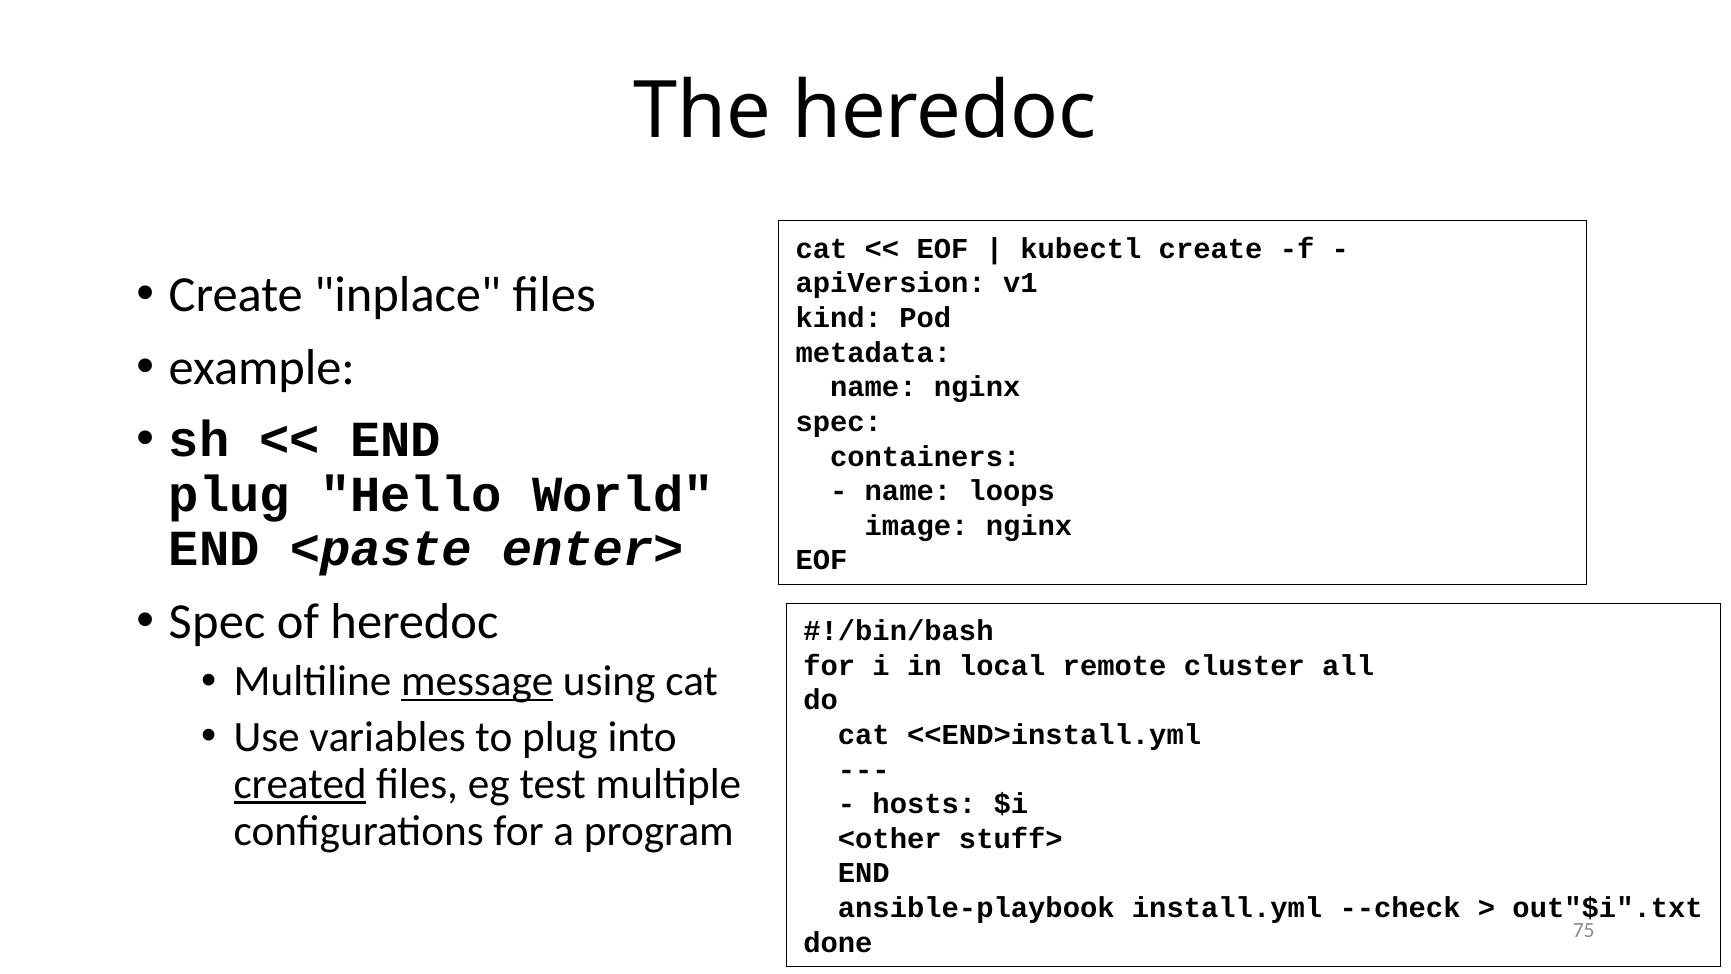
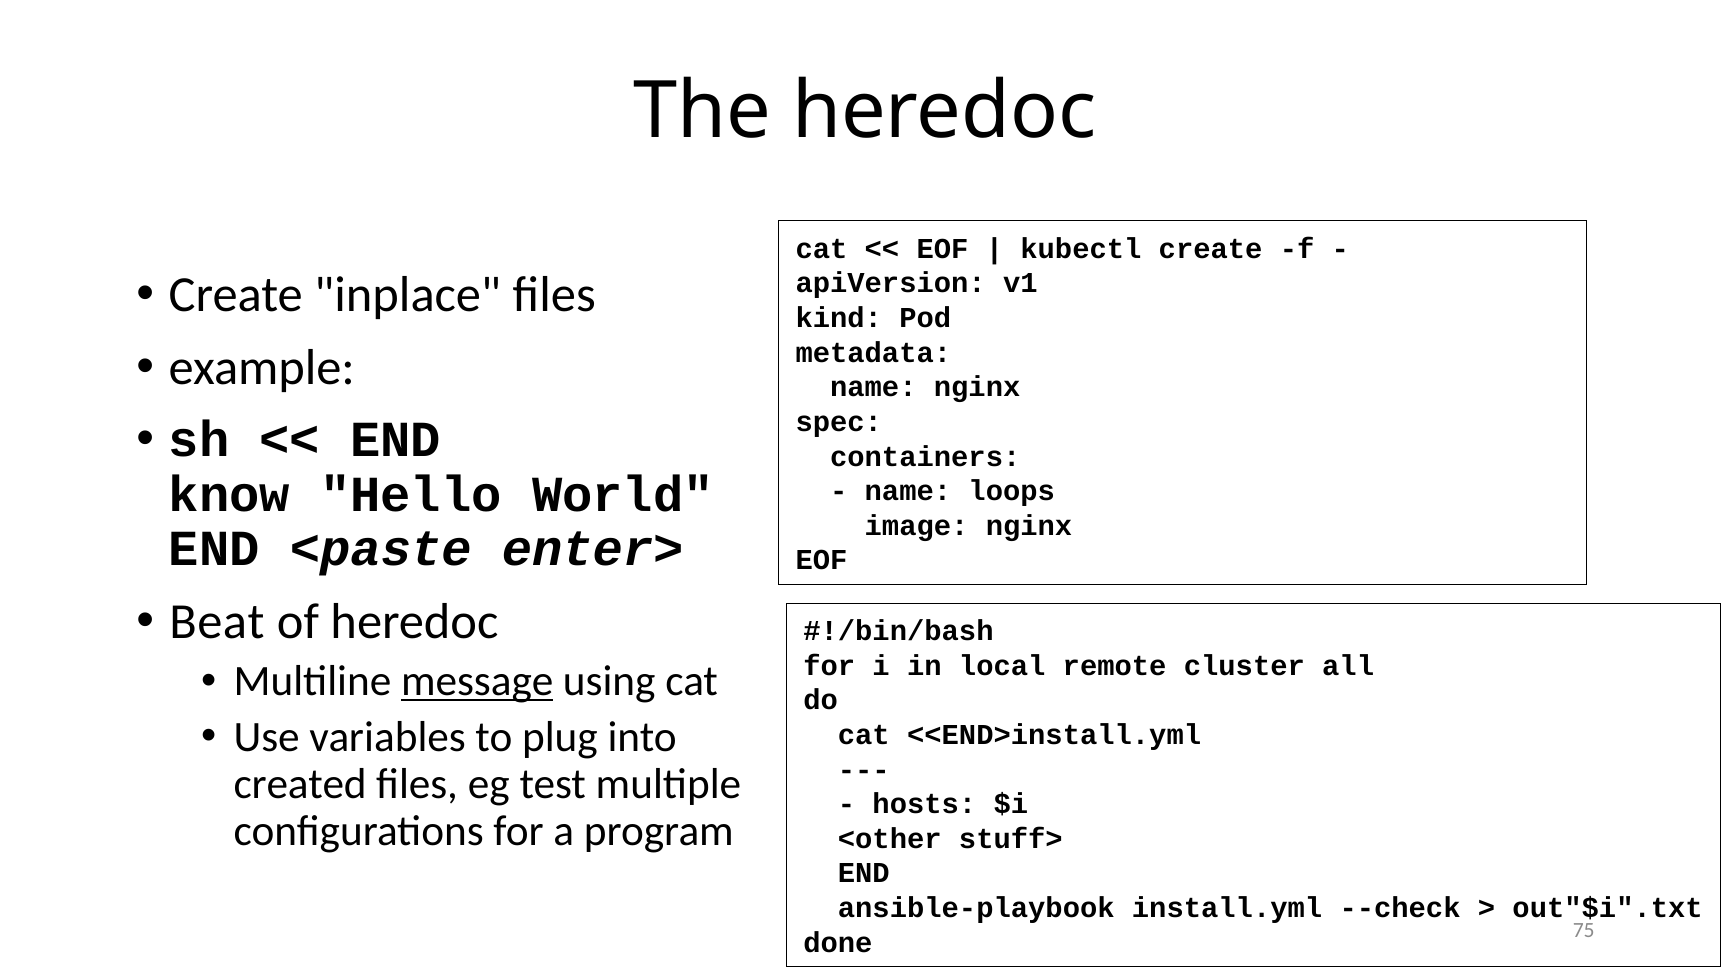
plug at (229, 494): plug -> know
Spec at (217, 622): Spec -> Beat
created underline: present -> none
